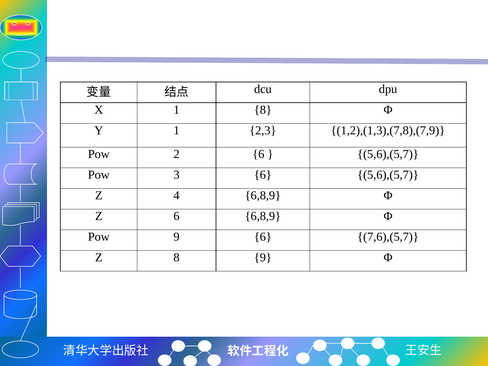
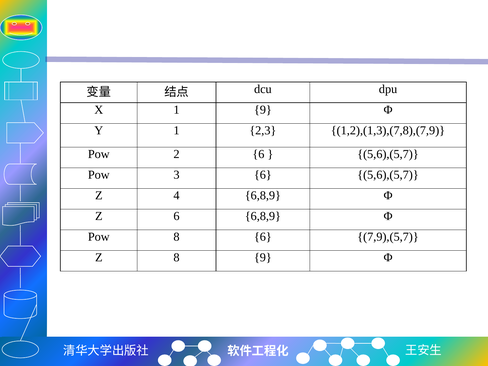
1 8: 8 -> 9
Pow 9: 9 -> 8
7,6),(5,7: 7,6),(5,7 -> 7,9),(5,7
